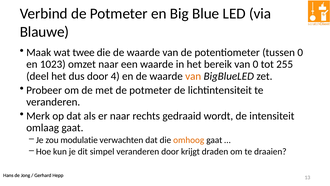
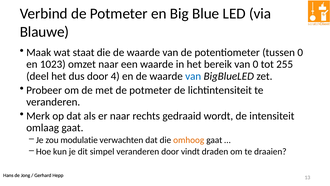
twee: twee -> staat
van at (193, 76) colour: orange -> blue
krijgt: krijgt -> vindt
